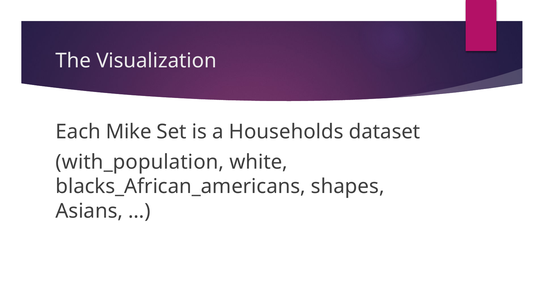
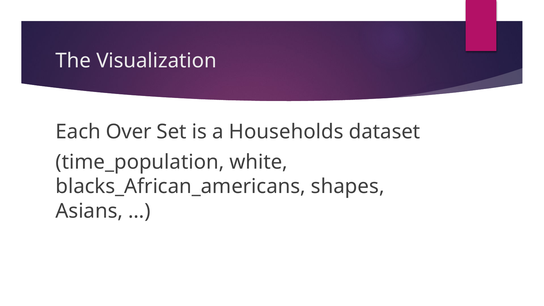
Mike: Mike -> Over
with_population: with_population -> time_population
